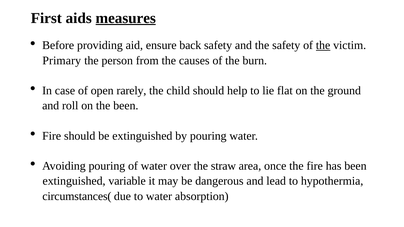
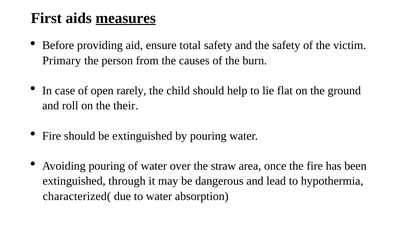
back: back -> total
the at (323, 45) underline: present -> none
the been: been -> their
variable: variable -> through
circumstances(: circumstances( -> characterized(
